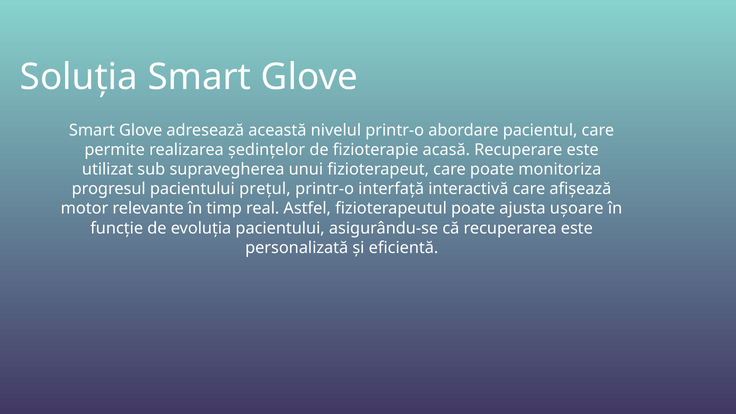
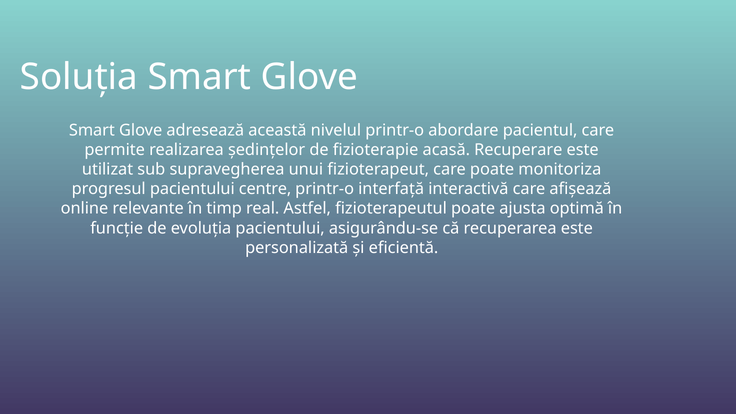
prețul: prețul -> centre
motor: motor -> online
ușoare: ușoare -> optimă
